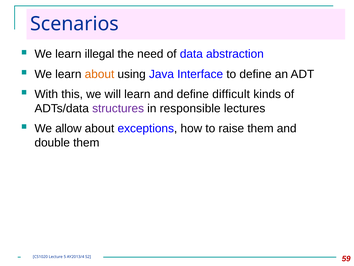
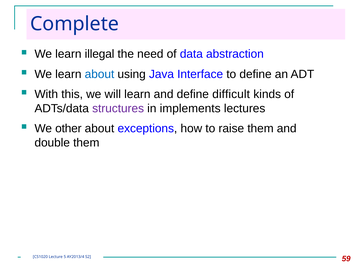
Scenarios: Scenarios -> Complete
about at (100, 74) colour: orange -> blue
responsible: responsible -> implements
allow: allow -> other
